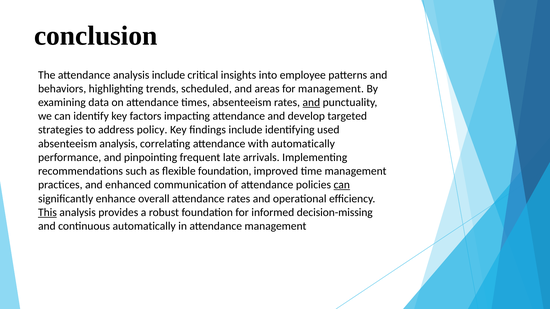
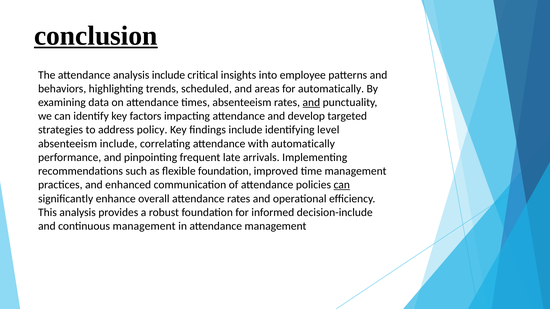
conclusion underline: none -> present
for management: management -> automatically
used: used -> level
absenteeism analysis: analysis -> include
This underline: present -> none
decision-missing: decision-missing -> decision-include
continuous automatically: automatically -> management
